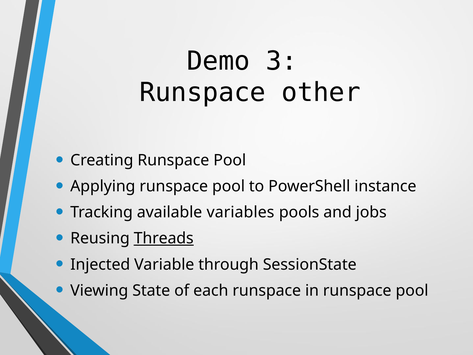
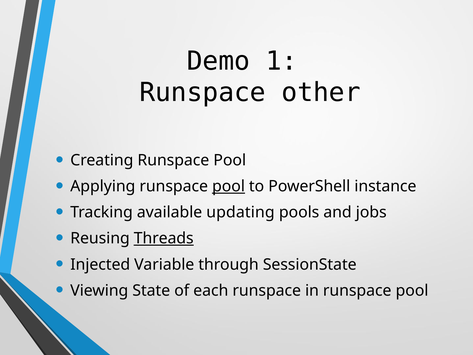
3: 3 -> 1
pool at (229, 186) underline: none -> present
variables: variables -> updating
